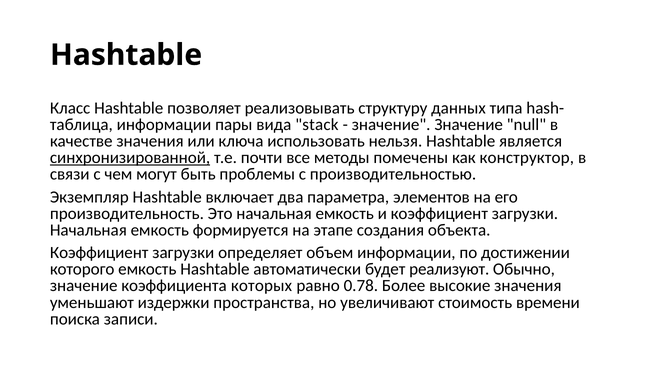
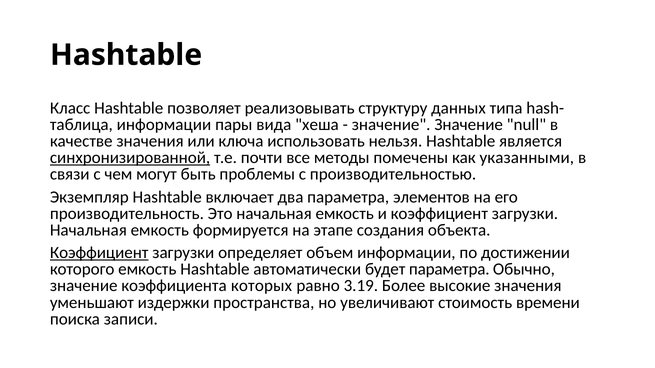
stack: stack -> хеша
конструктор: конструктор -> указанными
Коэффициент at (99, 253) underline: none -> present
будет реализуют: реализуют -> параметра
0.78: 0.78 -> 3.19
